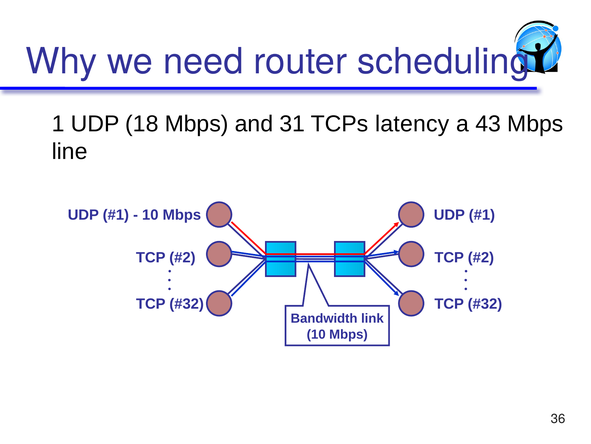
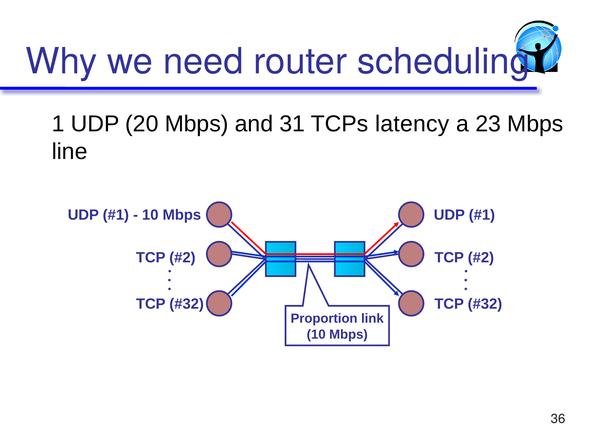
18: 18 -> 20
43: 43 -> 23
Bandwidth: Bandwidth -> Proportion
